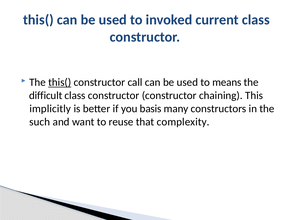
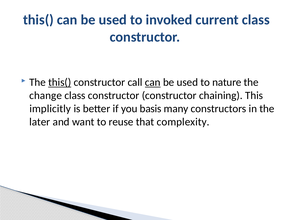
can at (153, 82) underline: none -> present
means: means -> nature
difficult: difficult -> change
such: such -> later
